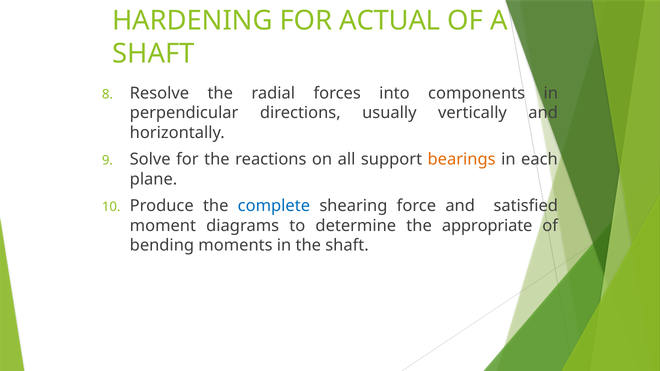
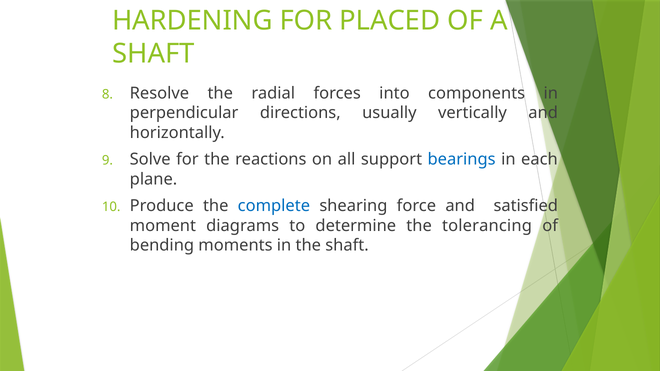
ACTUAL: ACTUAL -> PLACED
bearings colour: orange -> blue
appropriate: appropriate -> tolerancing
